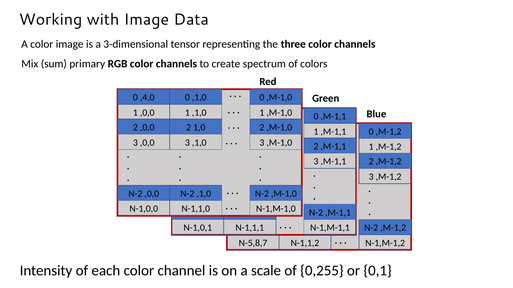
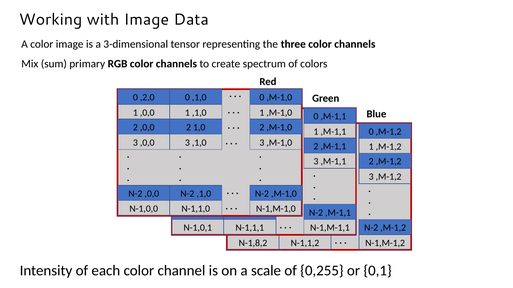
,4,0: ,4,0 -> ,2,0
N-5,8,7: N-5,8,7 -> N-1,8,2
